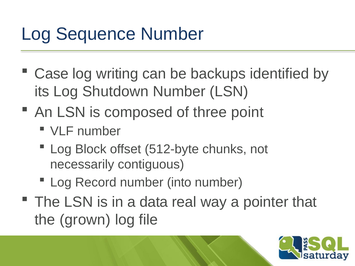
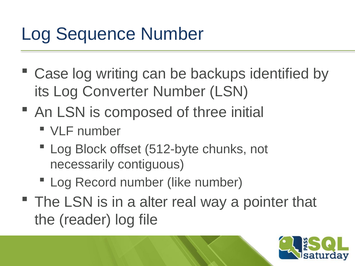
Shutdown: Shutdown -> Converter
point: point -> initial
into: into -> like
data: data -> alter
grown: grown -> reader
